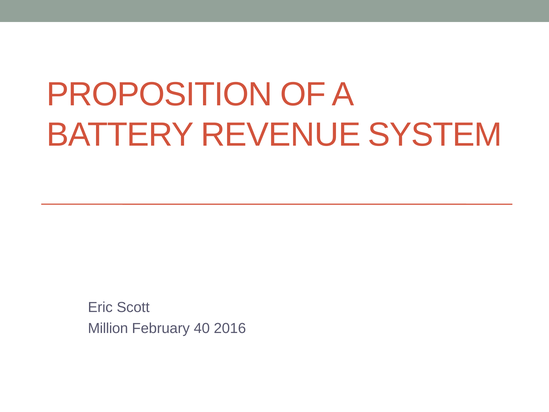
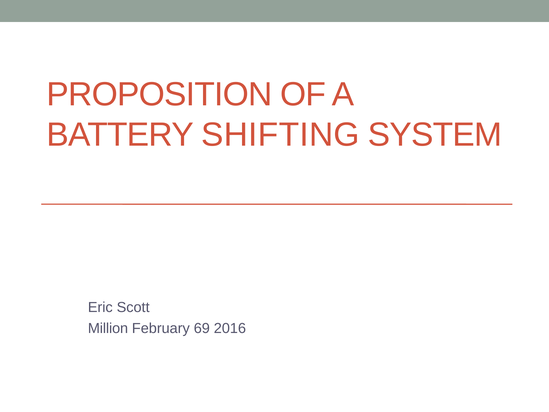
REVENUE: REVENUE -> SHIFTING
40: 40 -> 69
